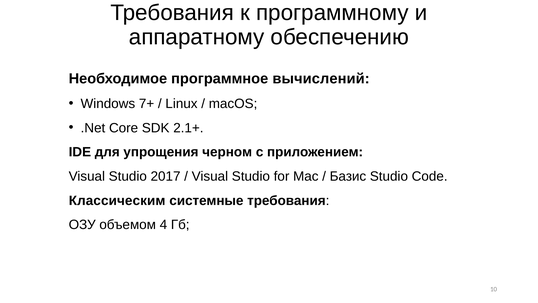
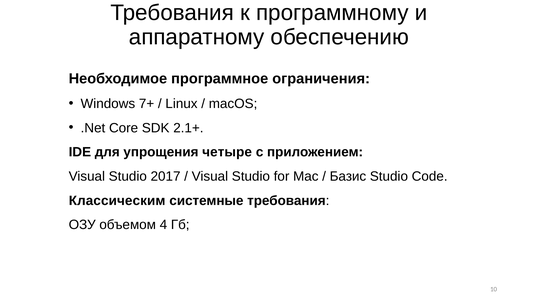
вычислений: вычислений -> ограничения
черном: черном -> четыре
